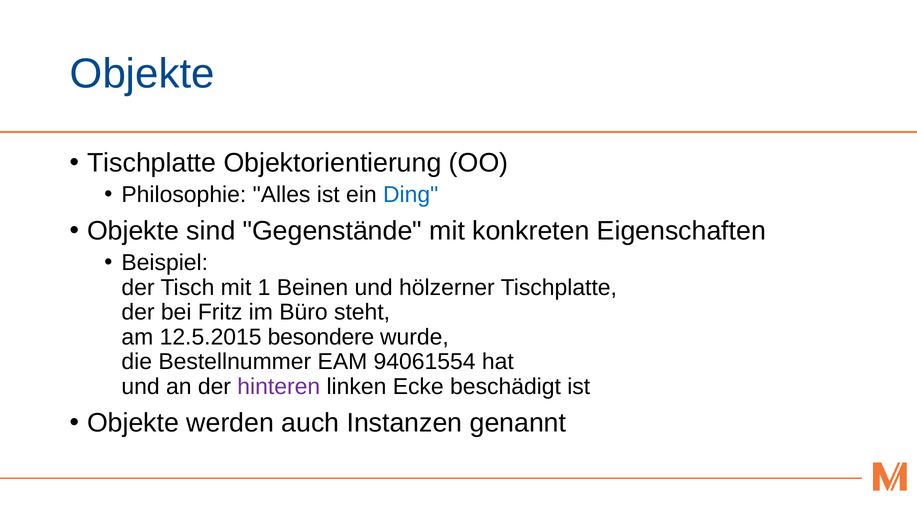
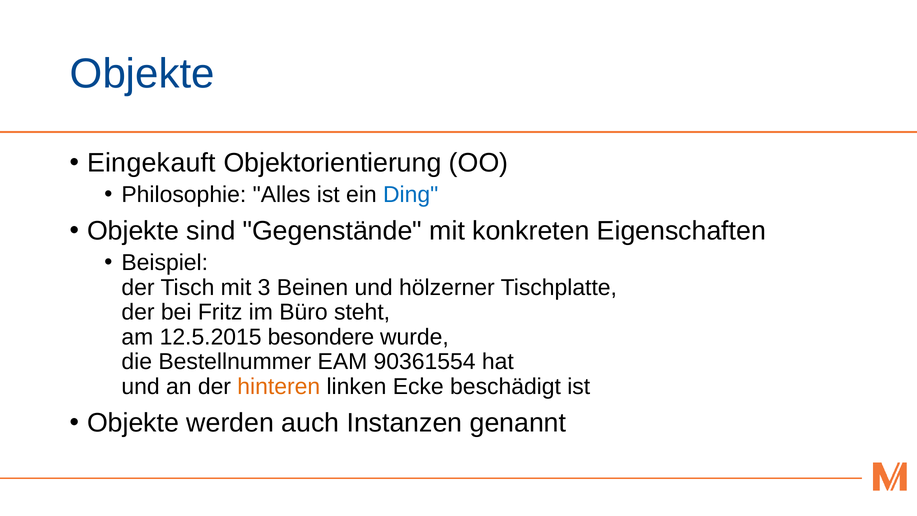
Tischplatte at (152, 163): Tischplatte -> Eingekauft
1: 1 -> 3
94061554: 94061554 -> 90361554
hinteren colour: purple -> orange
